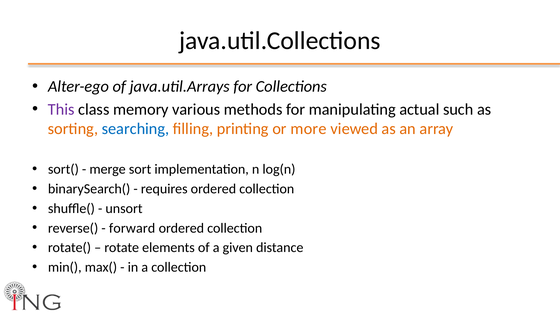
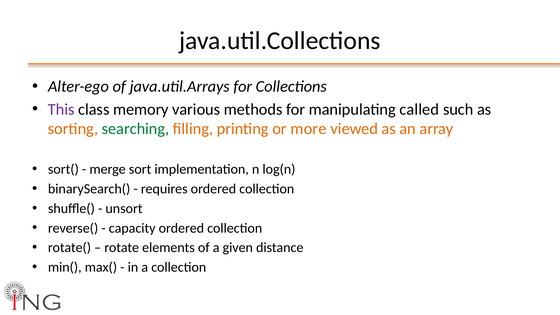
actual: actual -> called
searching colour: blue -> green
forward: forward -> capacity
